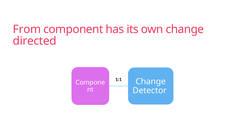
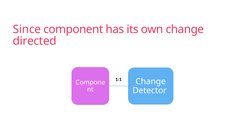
From: From -> Since
